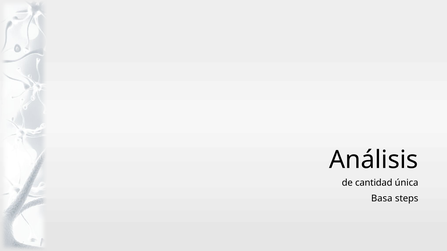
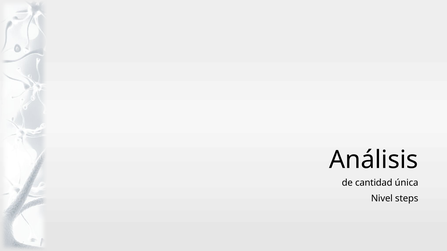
Basa: Basa -> Nivel
